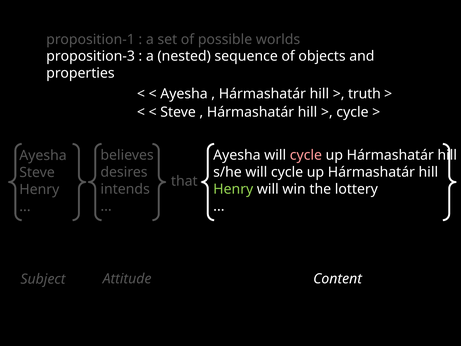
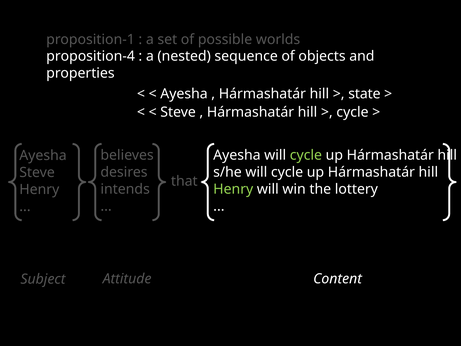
proposition-3: proposition-3 -> proposition-4
truth: truth -> state
cycle at (306, 155) colour: pink -> light green
